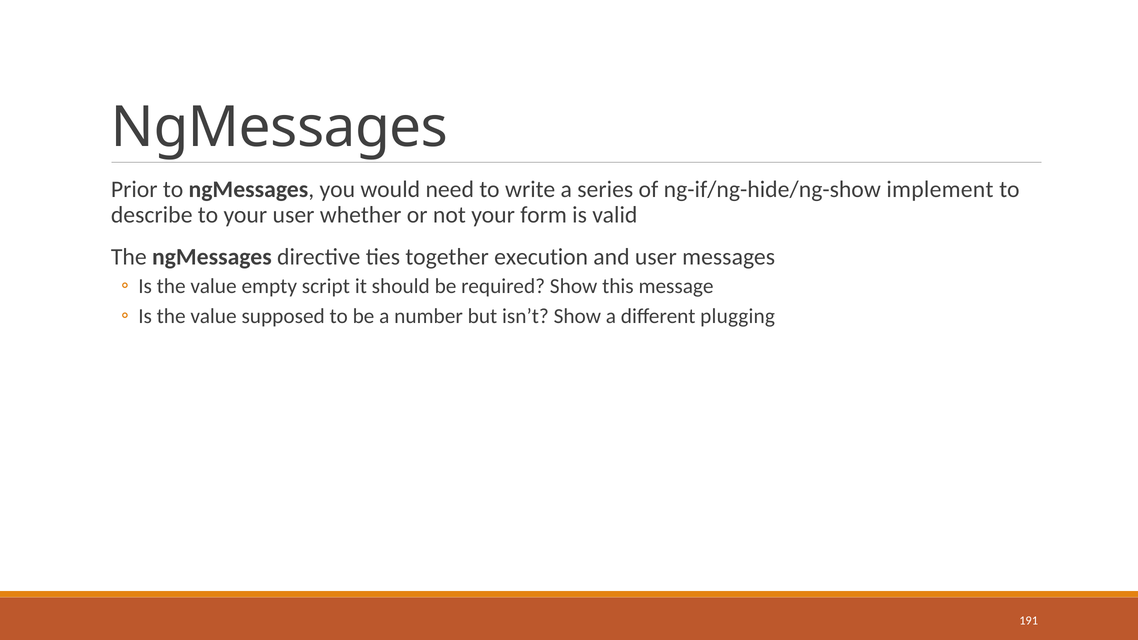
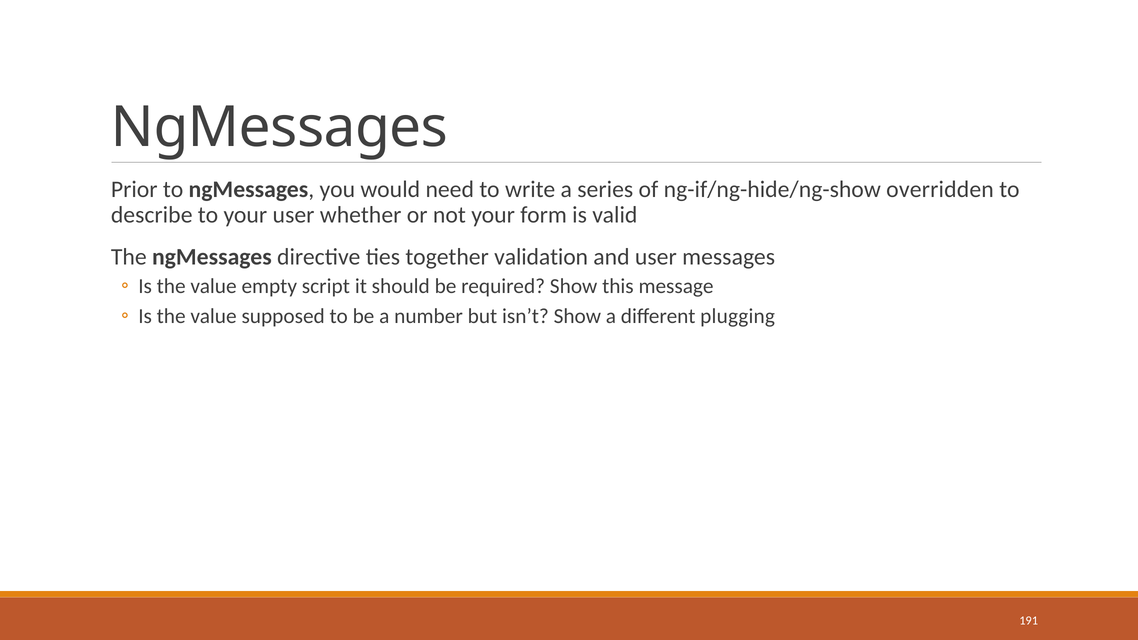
implement: implement -> overridden
execution: execution -> validation
